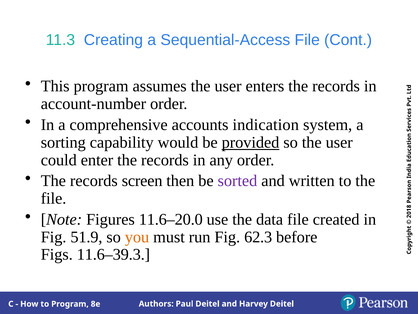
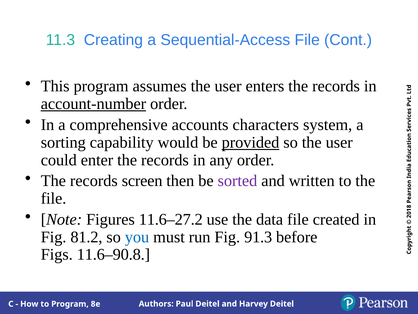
account-number underline: none -> present
indication: indication -> characters
11.6–20.0: 11.6–20.0 -> 11.6–27.2
51.9: 51.9 -> 81.2
you colour: orange -> blue
62.3: 62.3 -> 91.3
11.6–39.3: 11.6–39.3 -> 11.6–90.8
